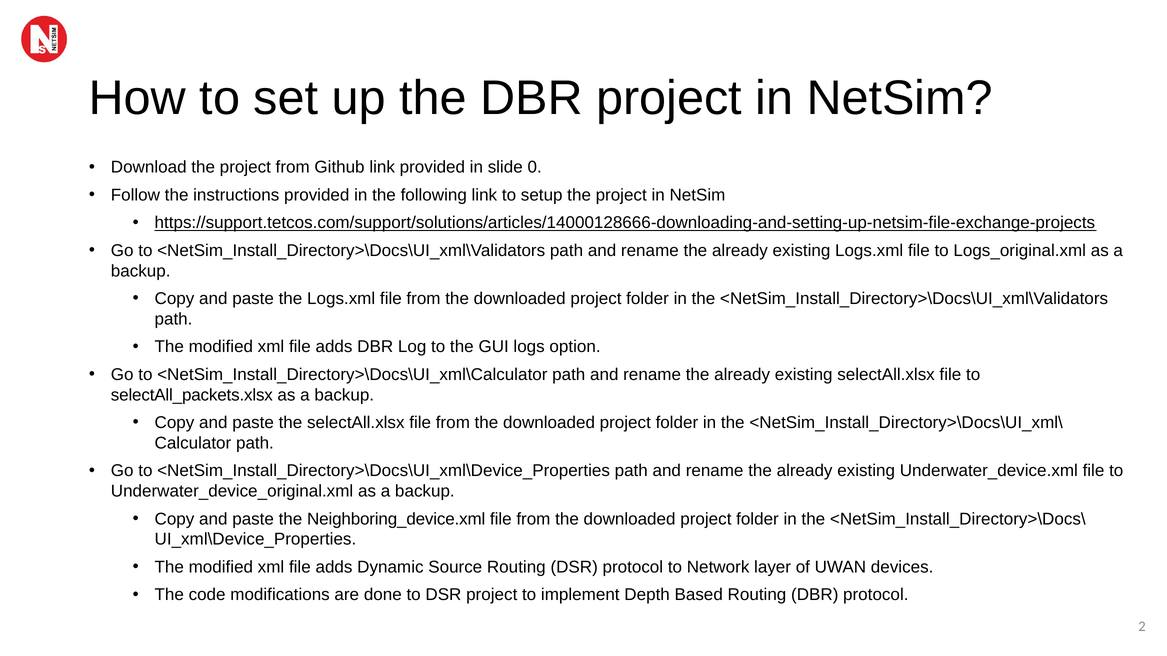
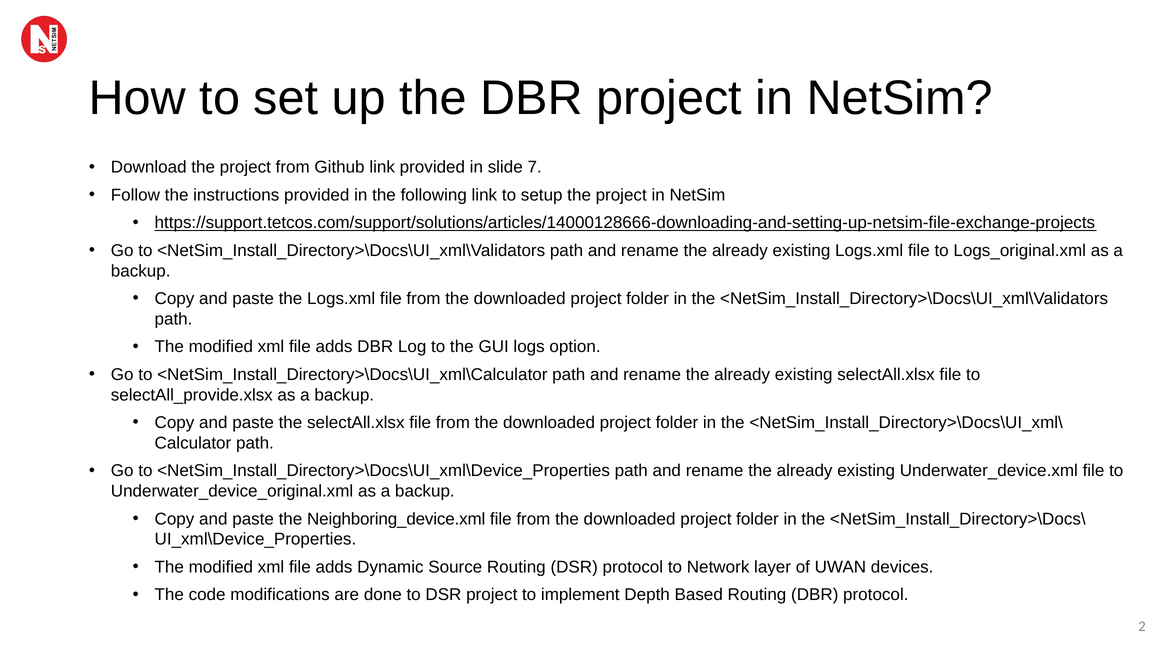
0: 0 -> 7
selectAll_packets.xlsx: selectAll_packets.xlsx -> selectAll_provide.xlsx
